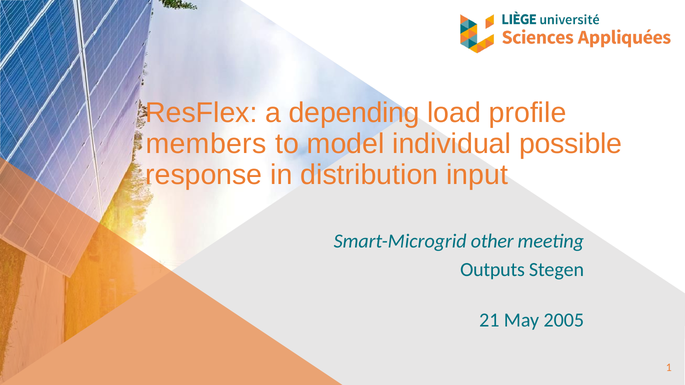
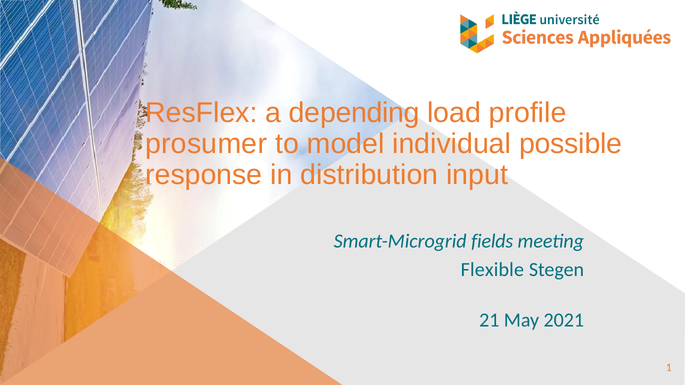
members: members -> prosumer
other: other -> fields
Outputs: Outputs -> Flexible
2005: 2005 -> 2021
